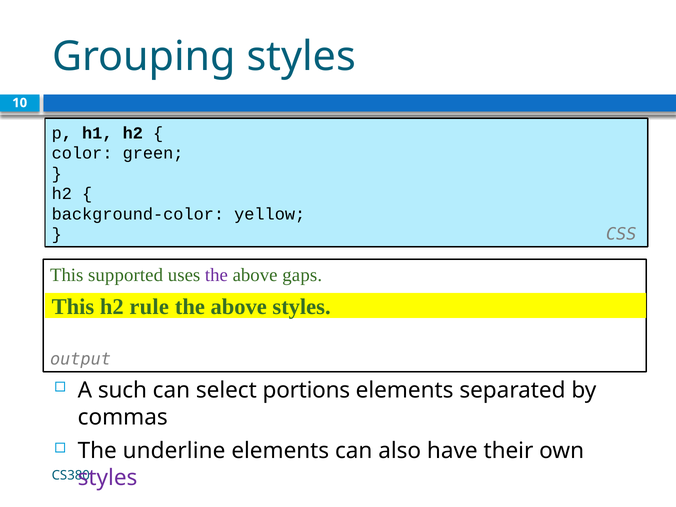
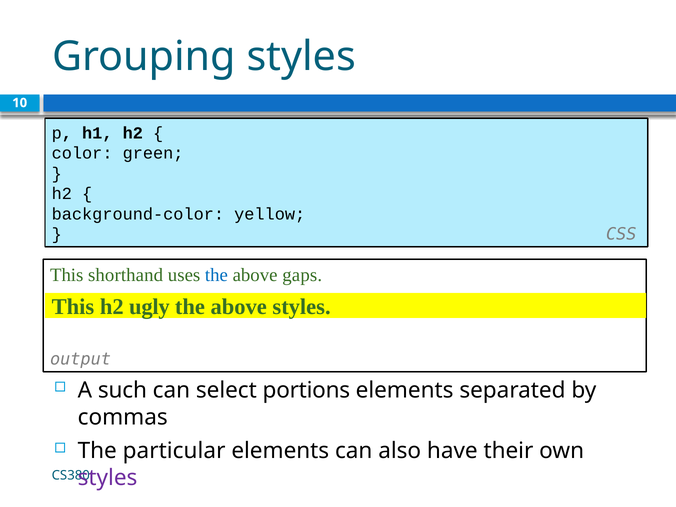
supported: supported -> shorthand
the at (216, 275) colour: purple -> blue
rule: rule -> ugly
underline: underline -> particular
